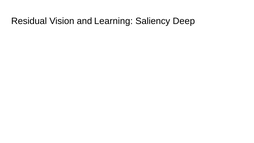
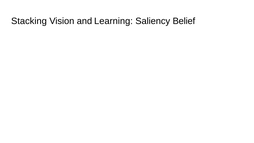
Residual: Residual -> Stacking
Deep: Deep -> Belief
